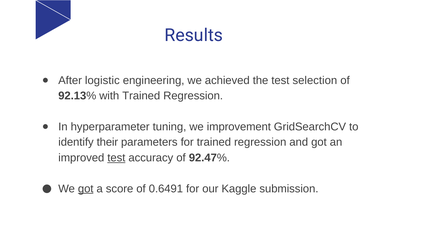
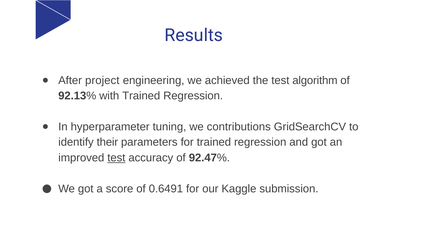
logistic: logistic -> project
selection: selection -> algorithm
improvement: improvement -> contributions
got at (86, 189) underline: present -> none
